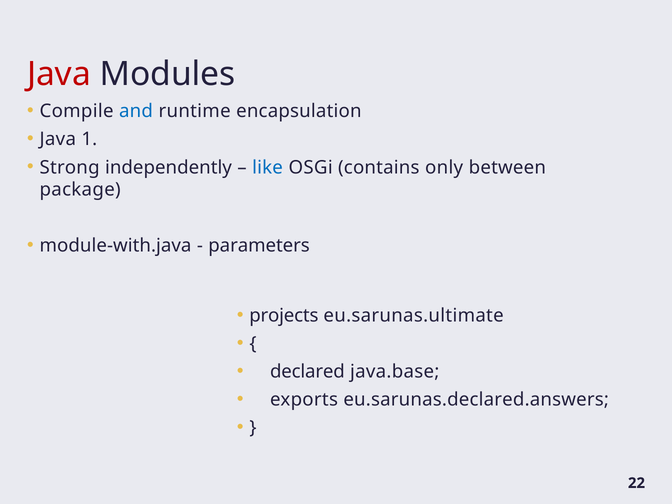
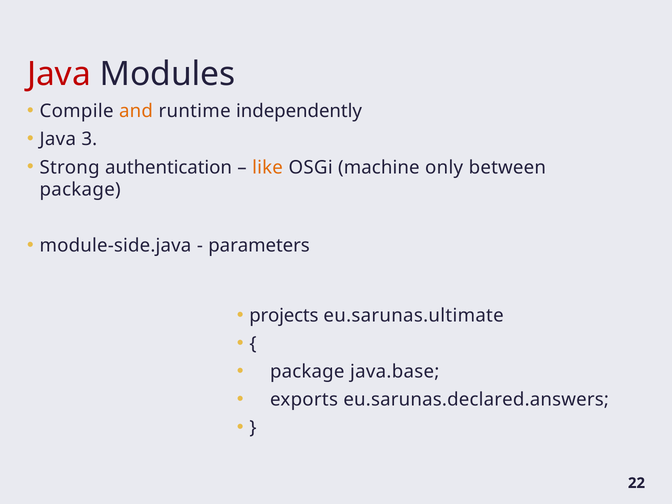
and colour: blue -> orange
encapsulation: encapsulation -> independently
1: 1 -> 3
independently: independently -> authentication
like colour: blue -> orange
contains: contains -> machine
module-with.java: module-with.java -> module-side.java
declared at (307, 372): declared -> package
